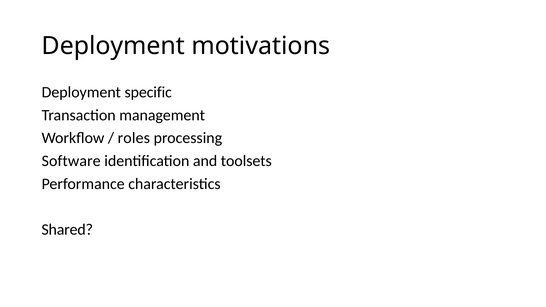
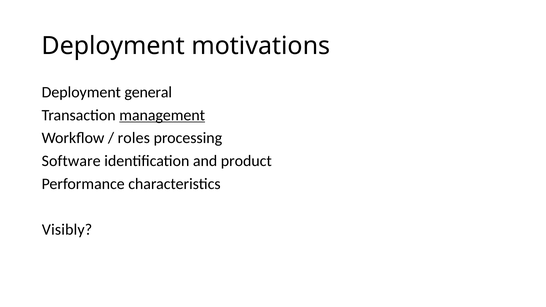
specific: specific -> general
management underline: none -> present
toolsets: toolsets -> product
Shared: Shared -> Visibly
